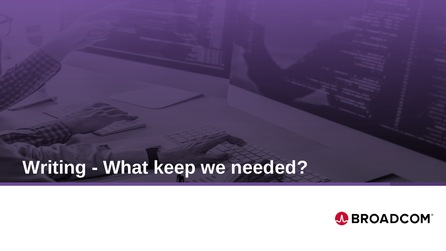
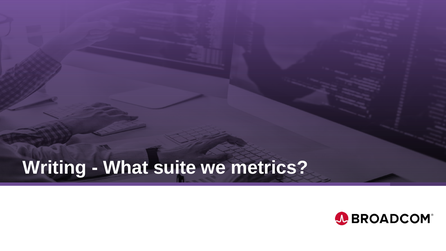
keep: keep -> suite
needed: needed -> metrics
